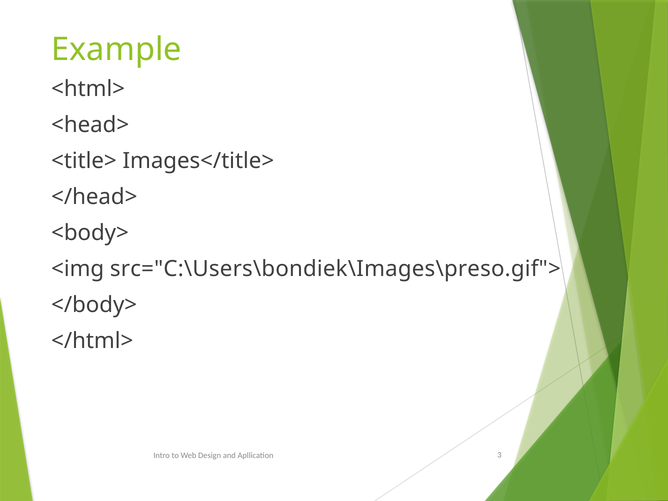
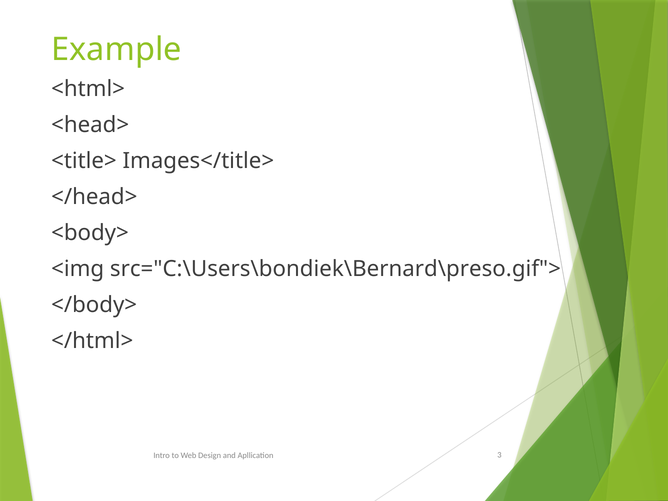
src="C:\Users\bondiek\Images\preso.gif">: src="C:\Users\bondiek\Images\preso.gif"> -> src="C:\Users\bondiek\Bernard\preso.gif">
